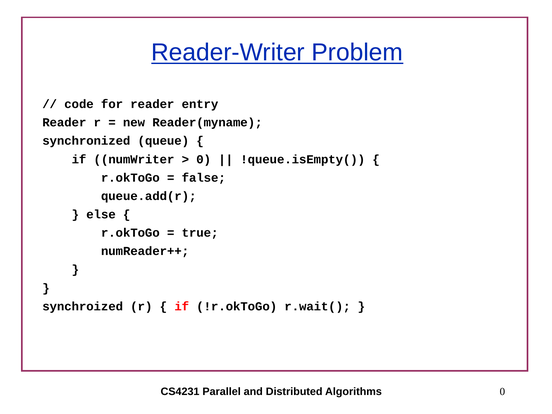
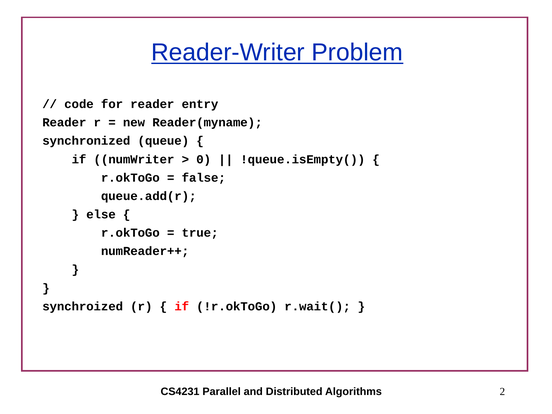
Algorithms 0: 0 -> 2
